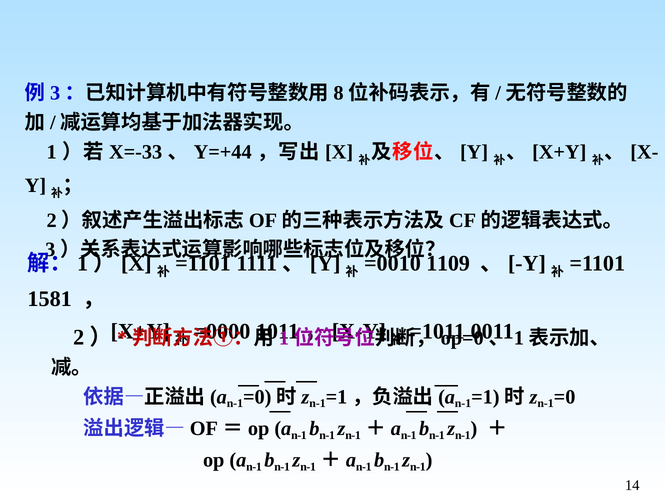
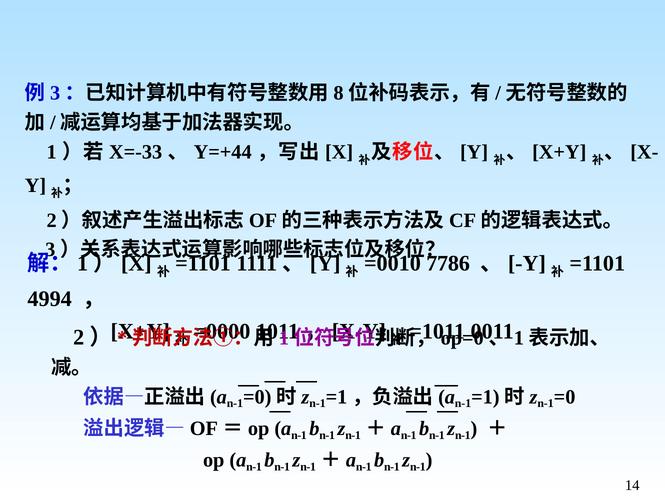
1109: 1109 -> 7786
1581: 1581 -> 4994
